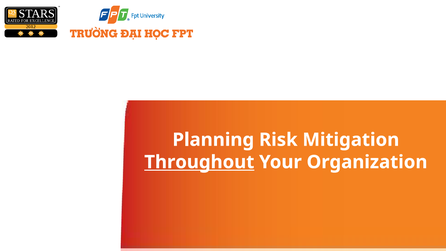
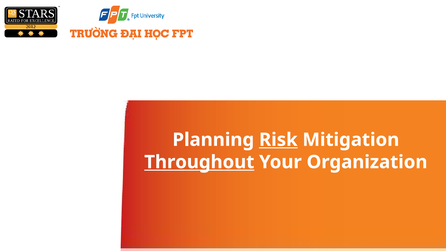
Risk underline: none -> present
